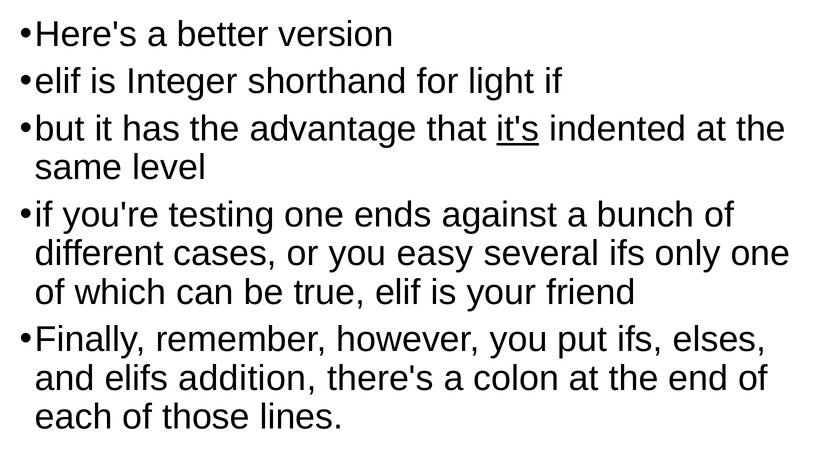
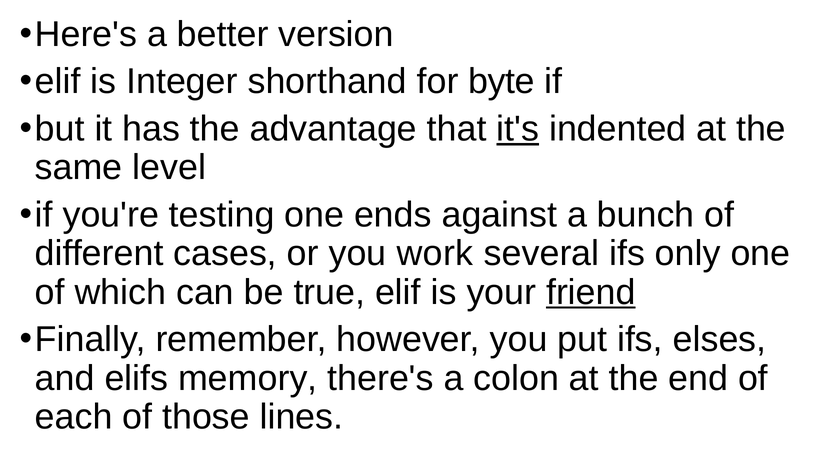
light: light -> byte
easy: easy -> work
friend underline: none -> present
addition: addition -> memory
